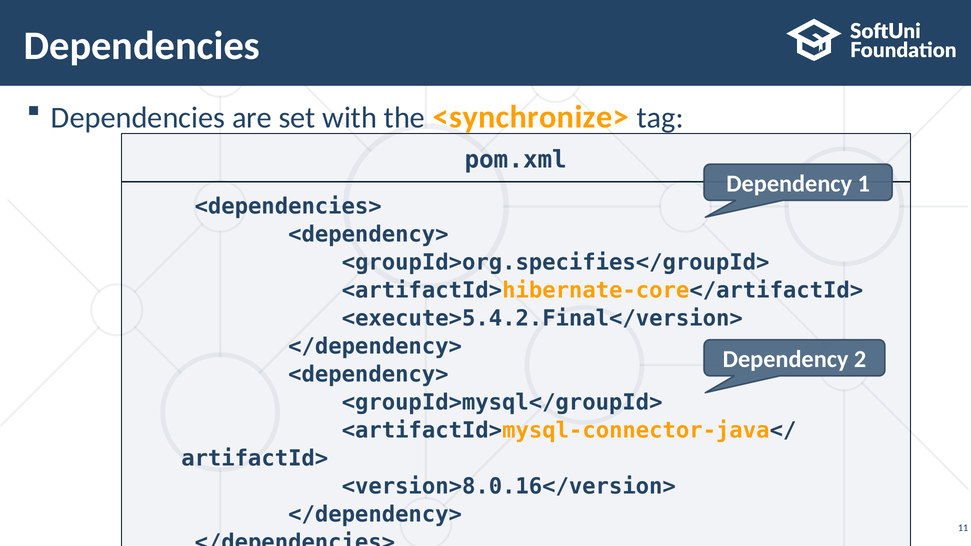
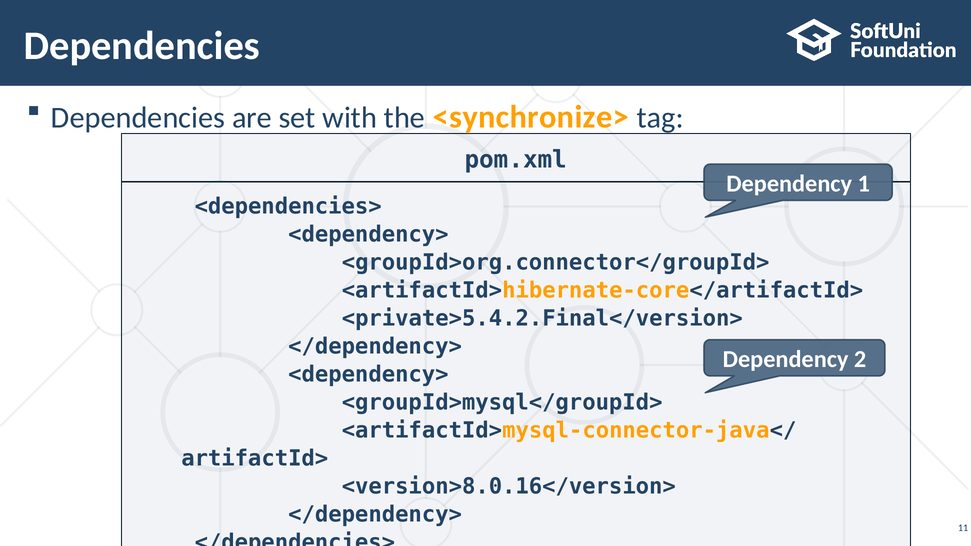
<groupId>org.specifies</groupId>: <groupId>org.specifies</groupId> -> <groupId>org.connector</groupId>
<execute>5.4.2.Final</version>: <execute>5.4.2.Final</version> -> <private>5.4.2.Final</version>
